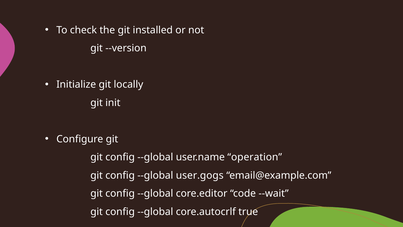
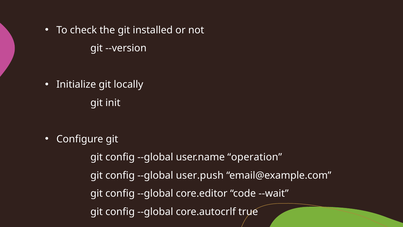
user.gogs: user.gogs -> user.push
